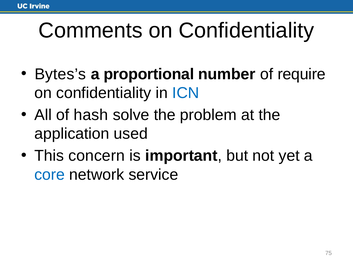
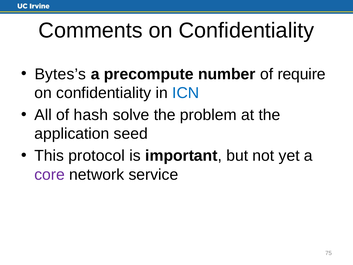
proportional: proportional -> precompute
used: used -> seed
concern: concern -> protocol
core colour: blue -> purple
